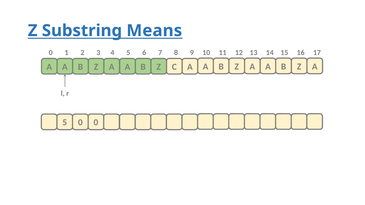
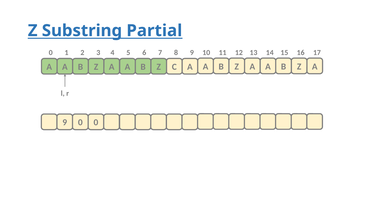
Means: Means -> Partial
A 5: 5 -> 9
